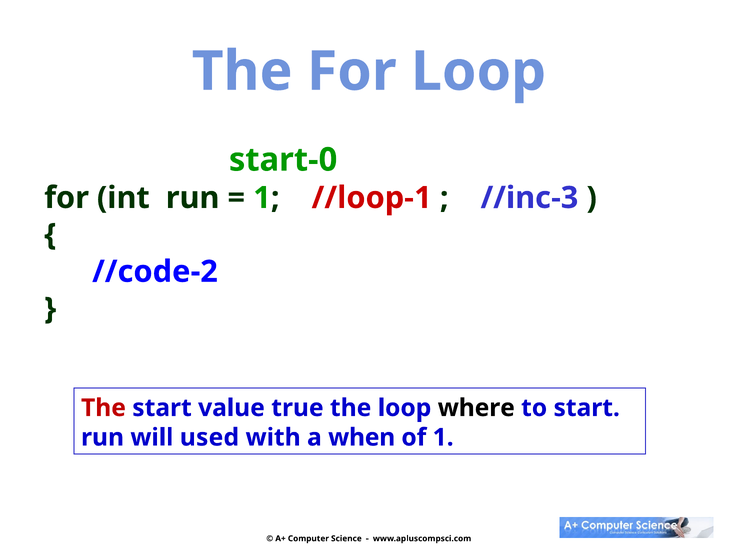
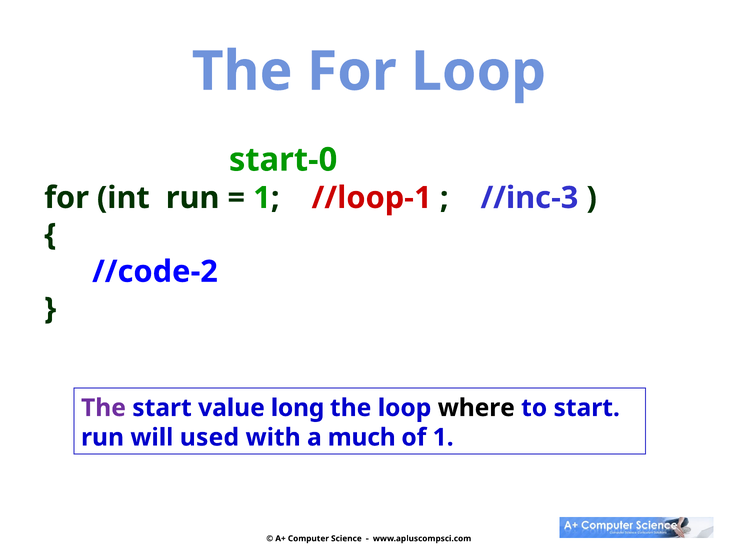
The at (103, 408) colour: red -> purple
true: true -> long
when: when -> much
